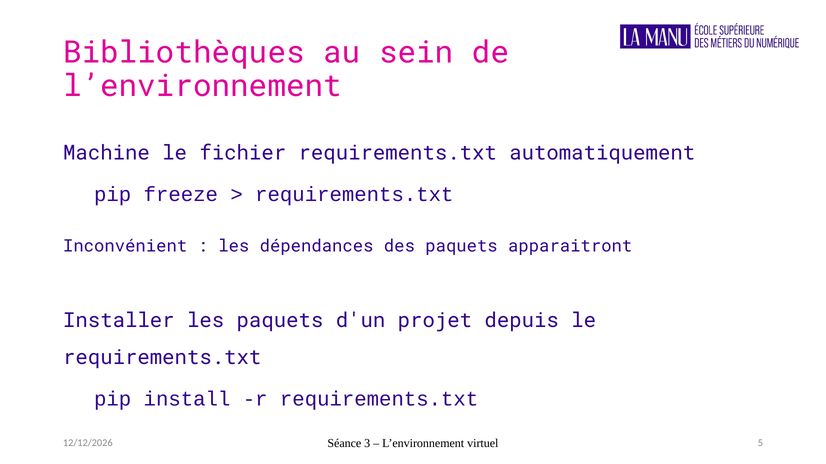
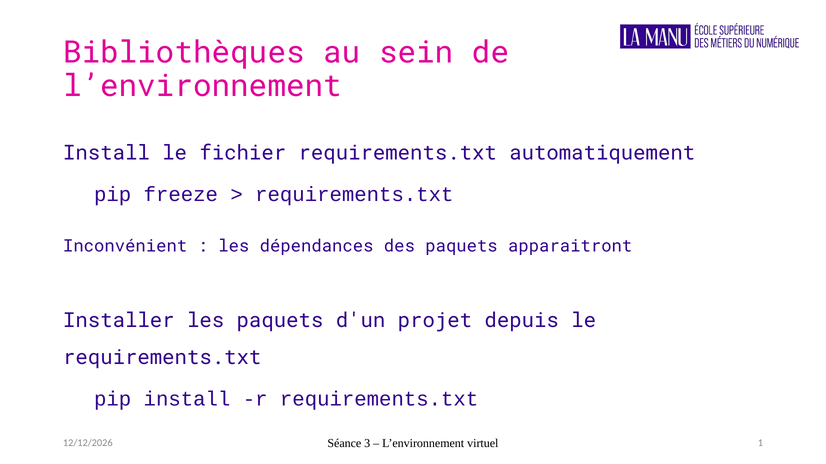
Machine at (106, 153): Machine -> Install
5: 5 -> 1
